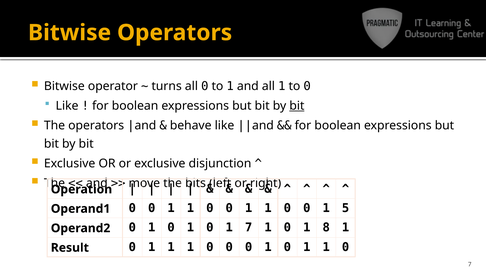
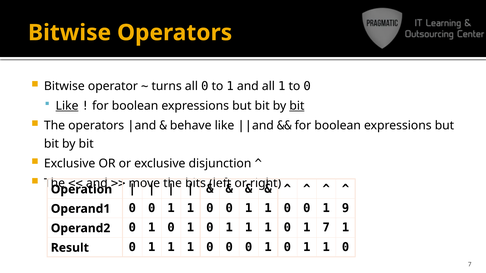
Like at (67, 106) underline: none -> present
5: 5 -> 9
7 at (249, 228): 7 -> 1
1 8: 8 -> 7
